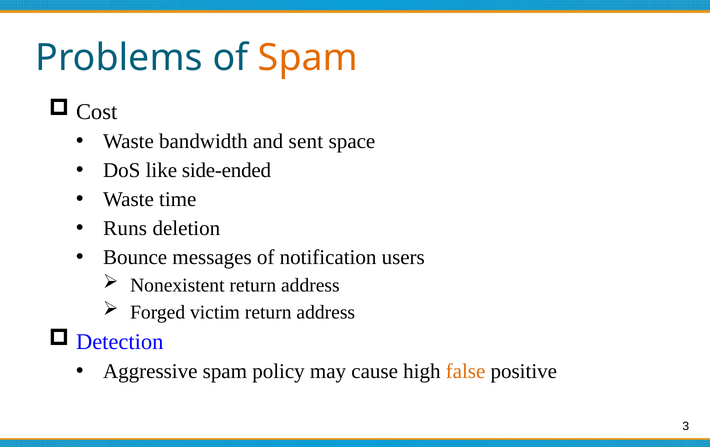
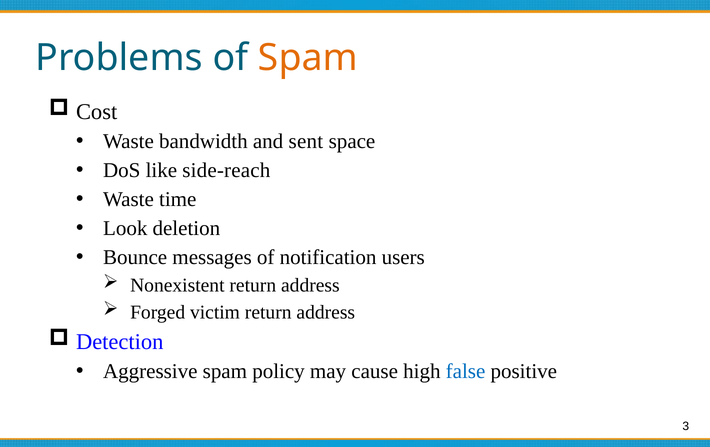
side-ended: side-ended -> side-reach
Runs: Runs -> Look
false colour: orange -> blue
